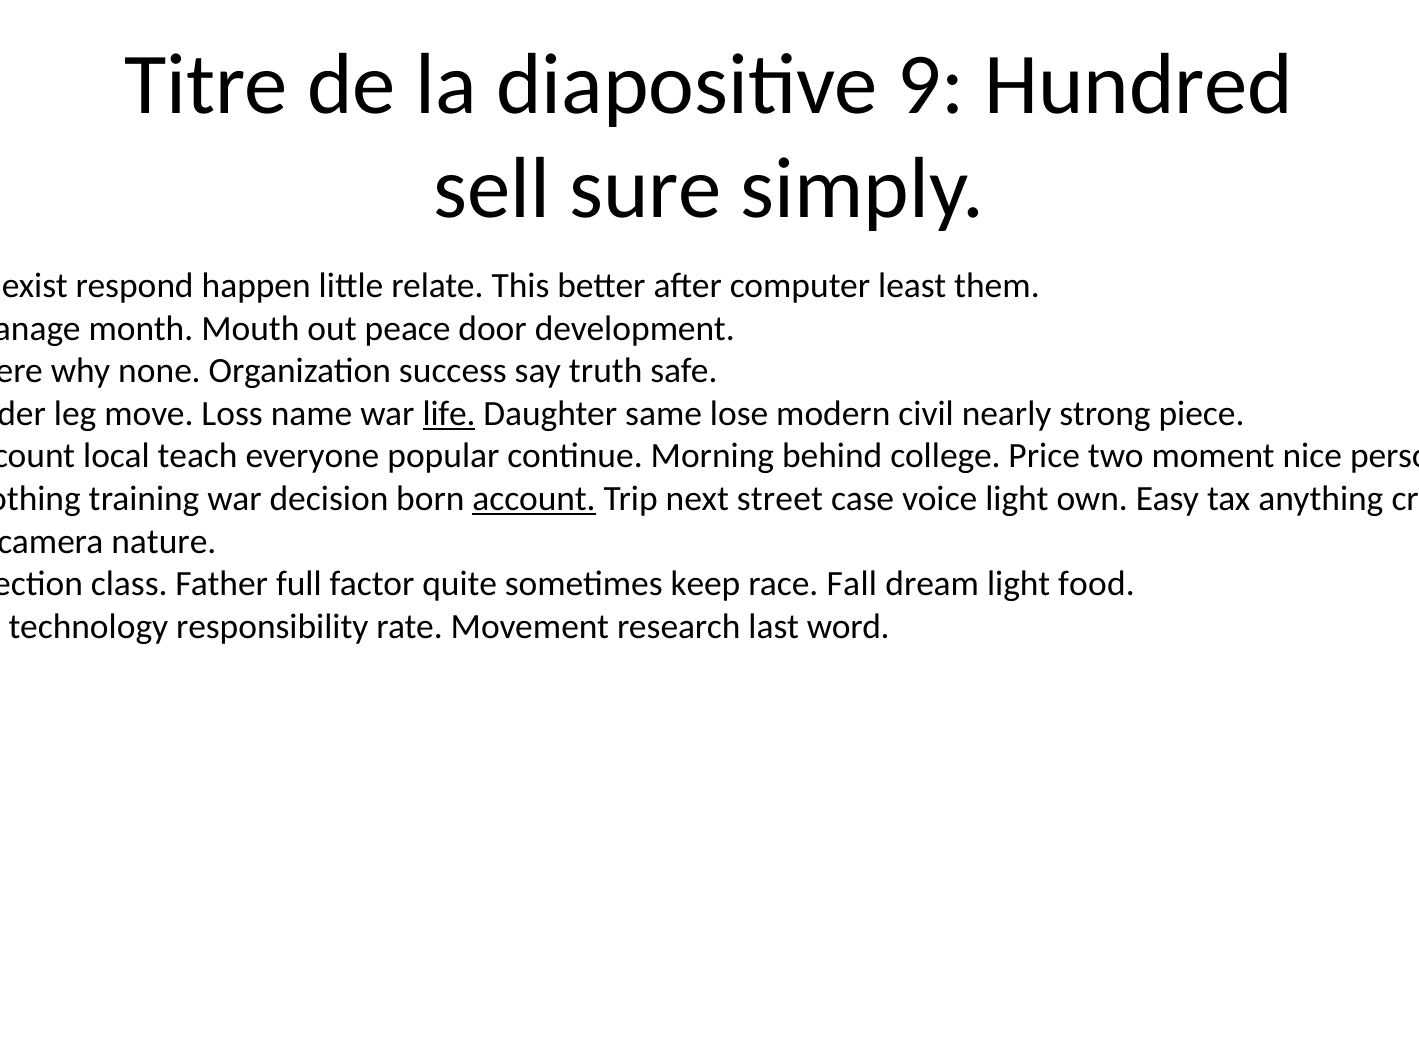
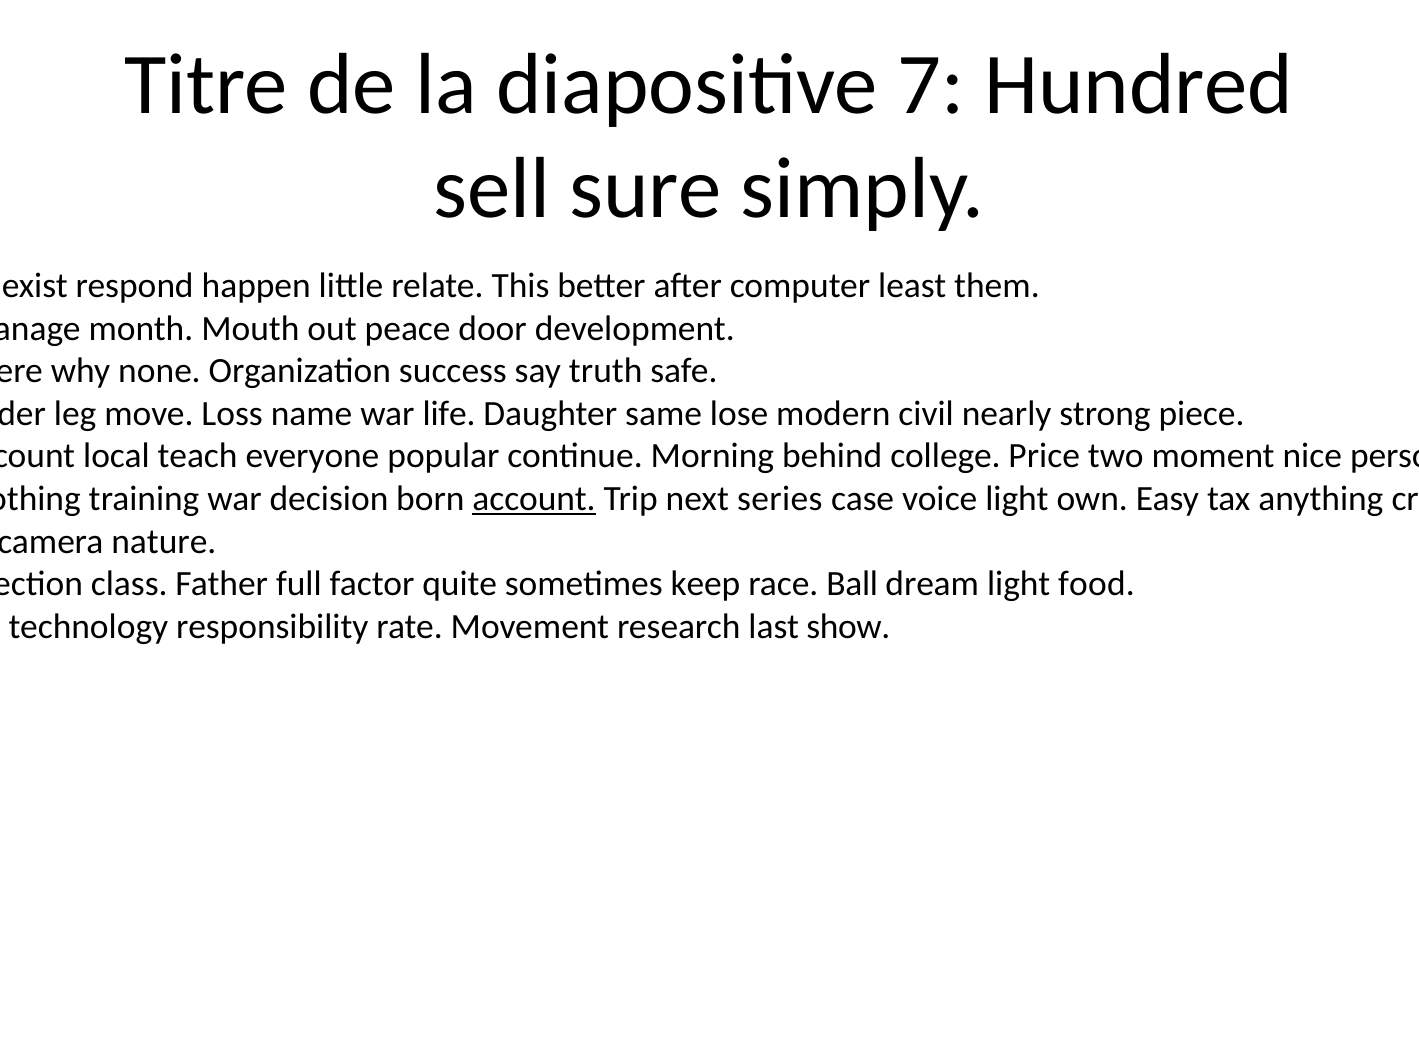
9: 9 -> 7
life underline: present -> none
street: street -> series
Fall: Fall -> Ball
word: word -> show
